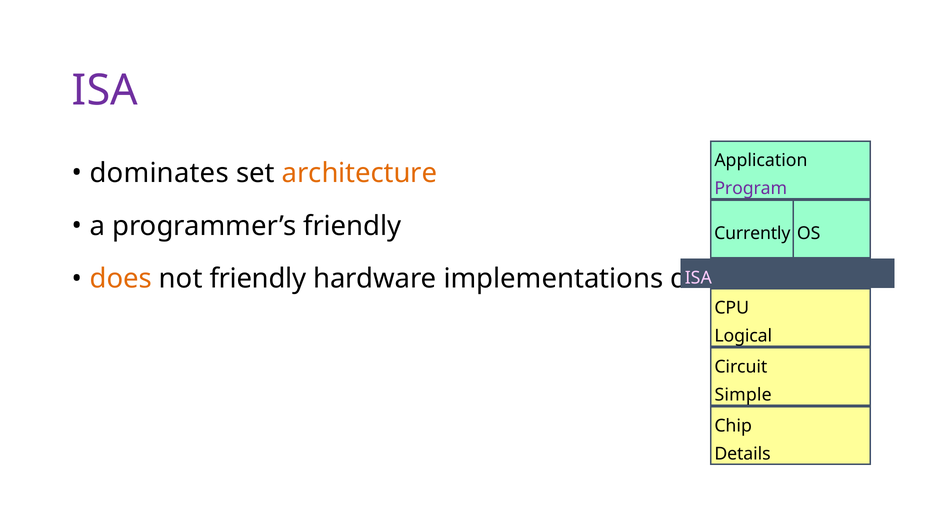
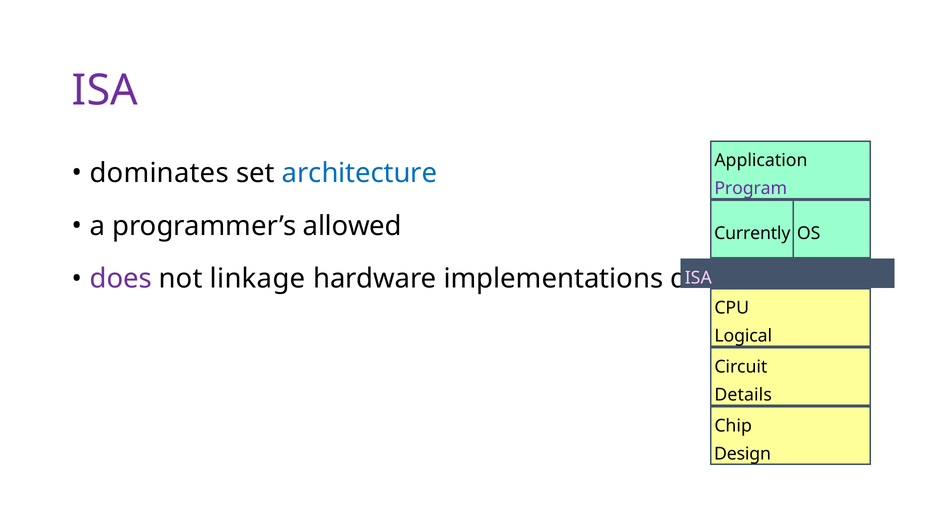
architecture colour: orange -> blue
programmer’s friendly: friendly -> allowed
does colour: orange -> purple
not friendly: friendly -> linkage
Simple at (743, 395): Simple -> Details
Details at (742, 454): Details -> Design
